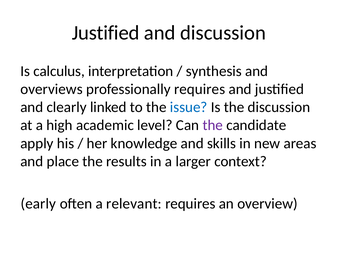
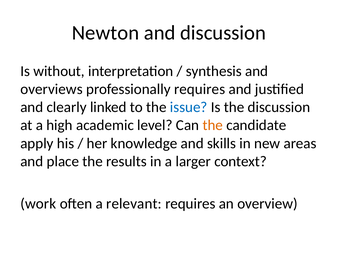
Justified at (106, 33): Justified -> Newton
calculus: calculus -> without
the at (213, 125) colour: purple -> orange
early: early -> work
